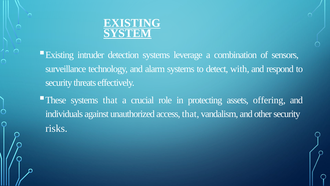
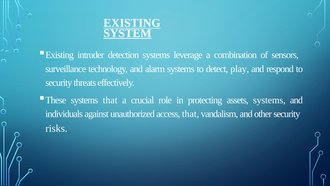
with: with -> play
assets offering: offering -> systems
